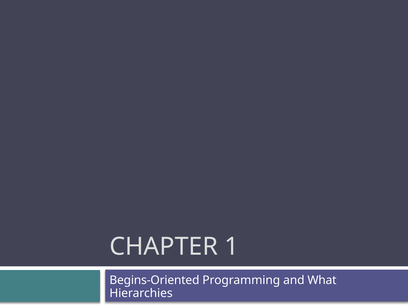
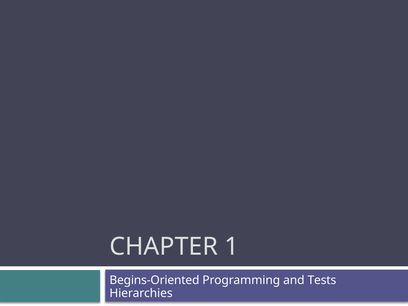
What: What -> Tests
